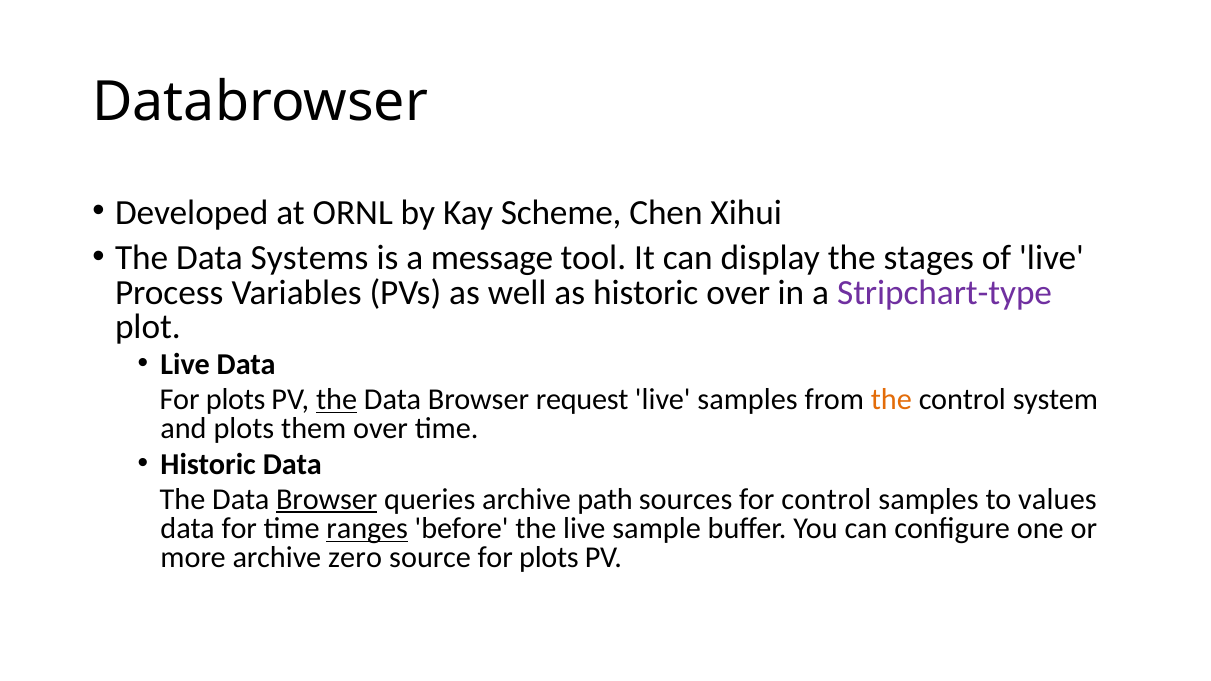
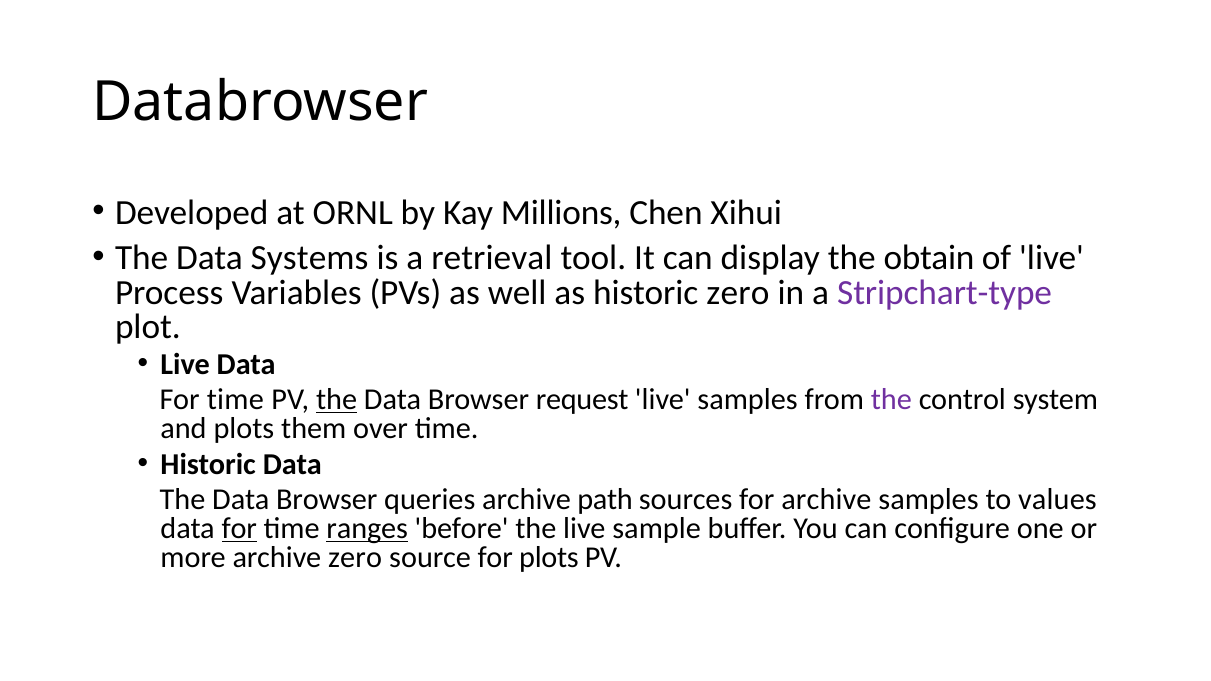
Scheme: Scheme -> Millions
message: message -> retrieval
stages: stages -> obtain
historic over: over -> zero
plots at (236, 400): plots -> time
the at (891, 400) colour: orange -> purple
Browser at (327, 499) underline: present -> none
for control: control -> archive
for at (239, 529) underline: none -> present
